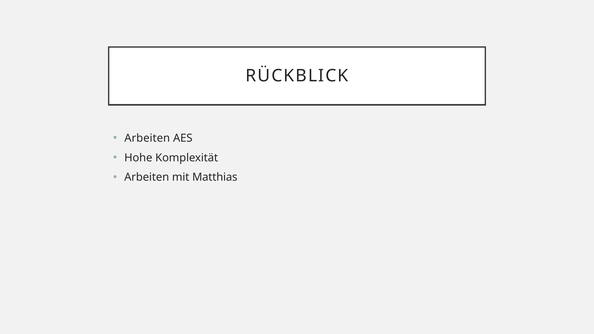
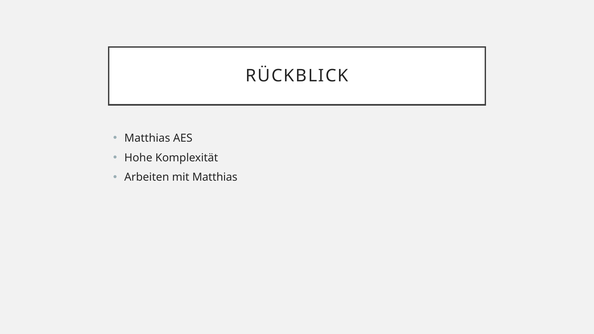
Arbeiten at (147, 138): Arbeiten -> Matthias
